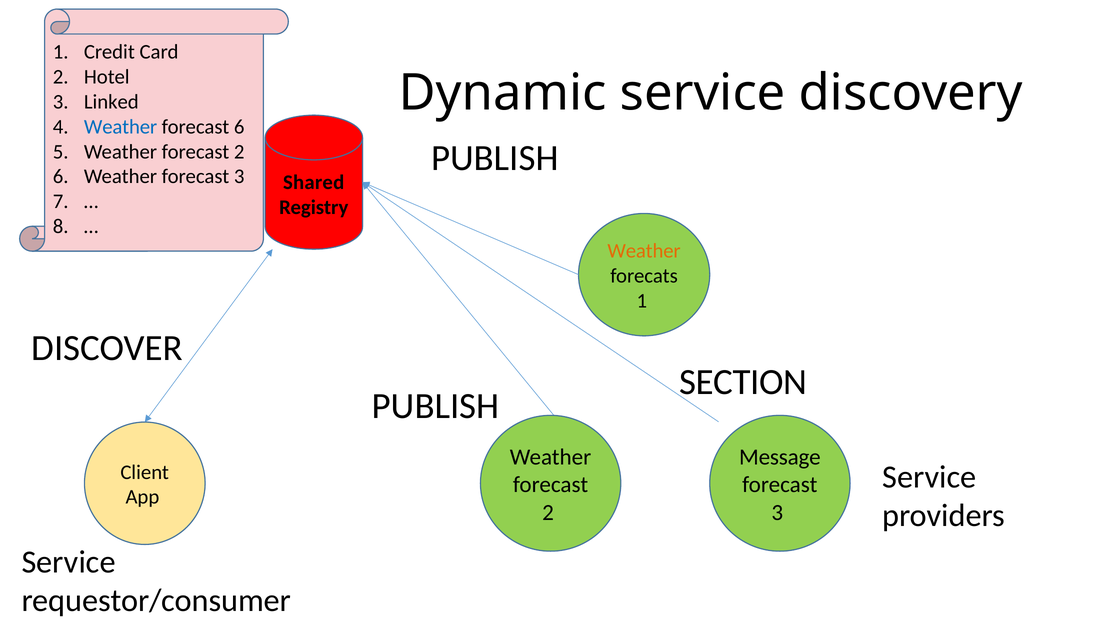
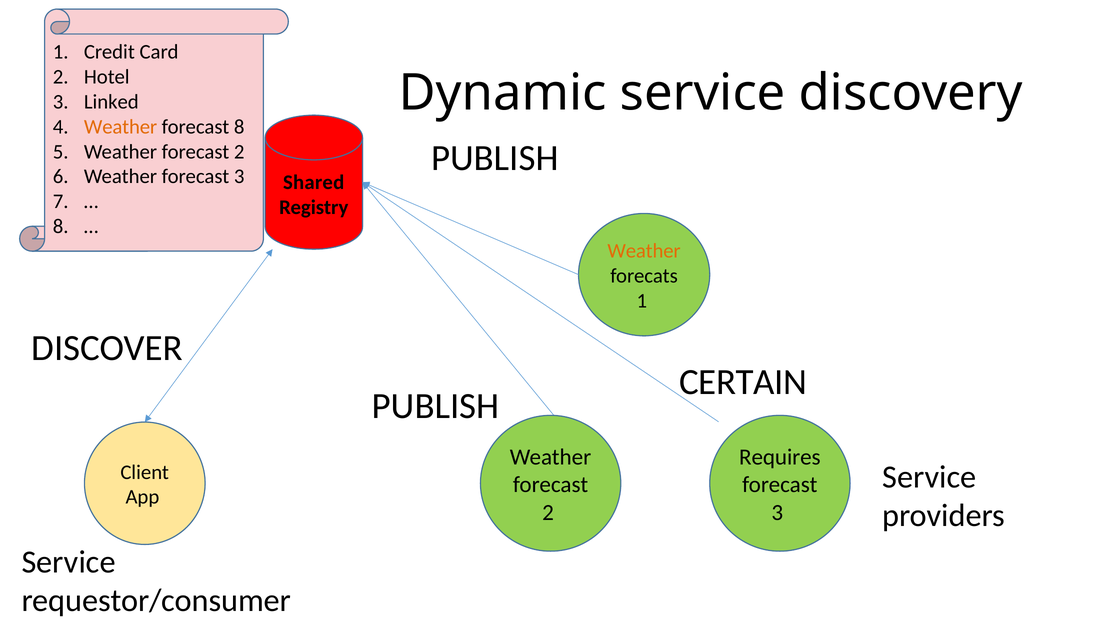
Weather at (121, 127) colour: blue -> orange
forecast 6: 6 -> 8
SECTION: SECTION -> CERTAIN
Message: Message -> Requires
